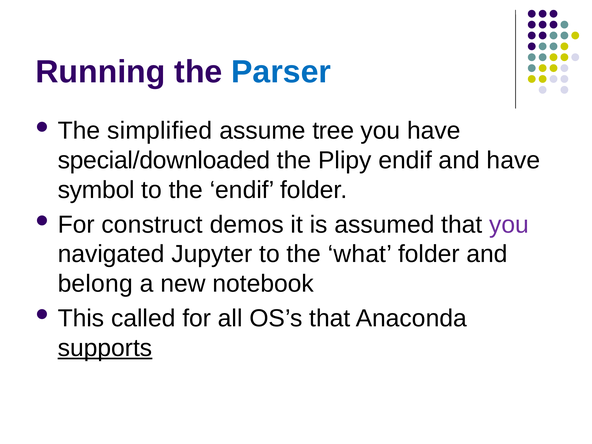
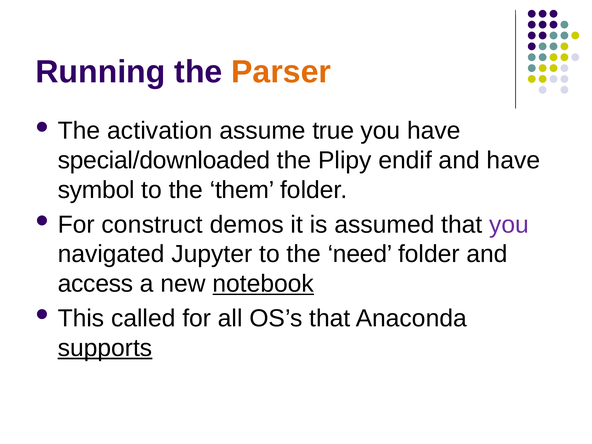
Parser colour: blue -> orange
simplified: simplified -> activation
tree: tree -> true
the endif: endif -> them
what: what -> need
belong: belong -> access
notebook underline: none -> present
